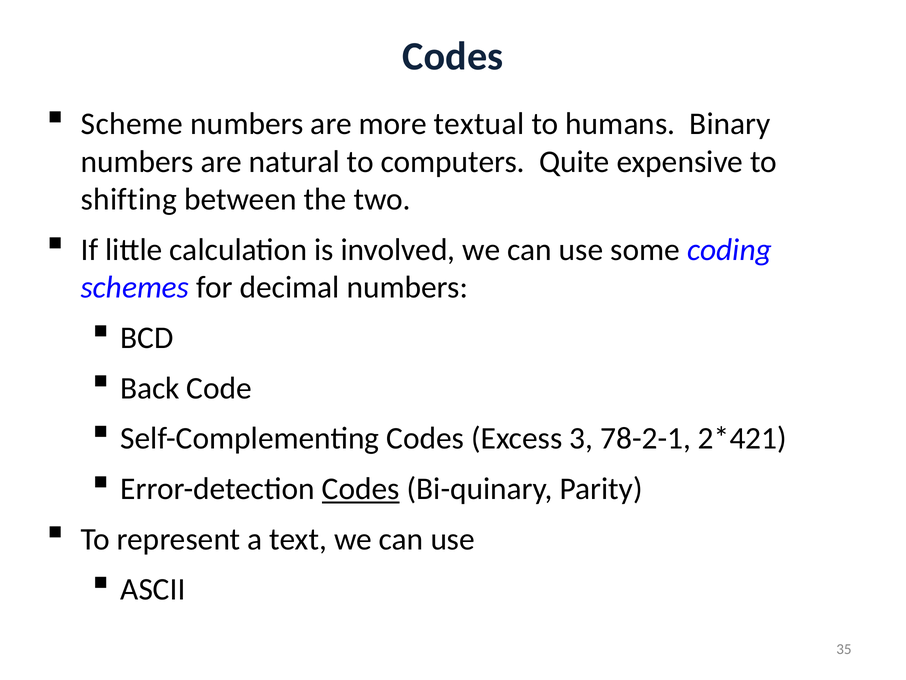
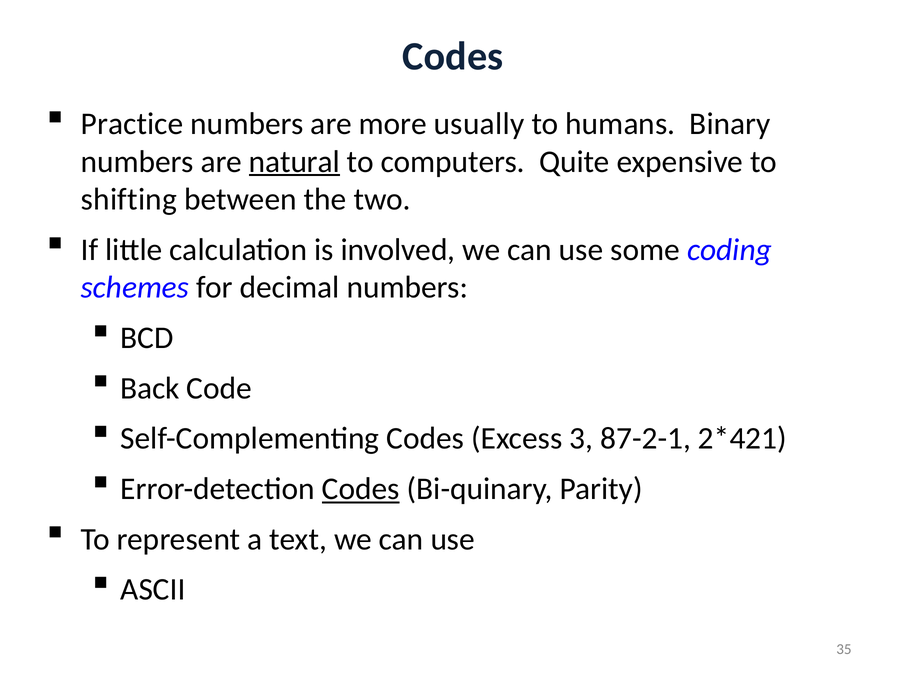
Scheme: Scheme -> Practice
textual: textual -> usually
natural underline: none -> present
78-2-1: 78-2-1 -> 87-2-1
